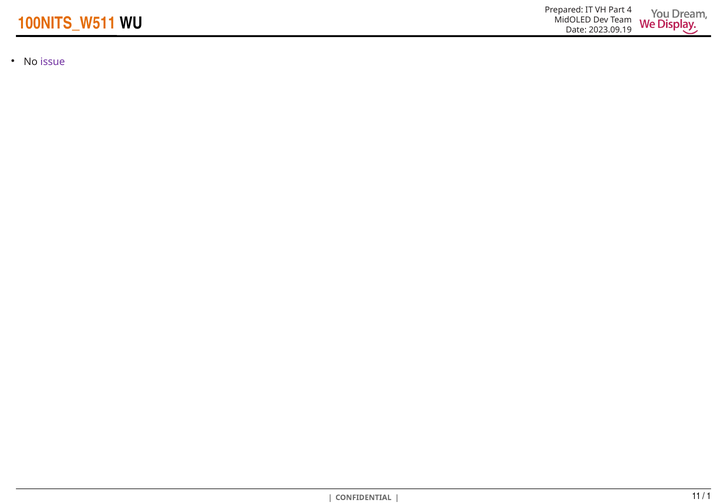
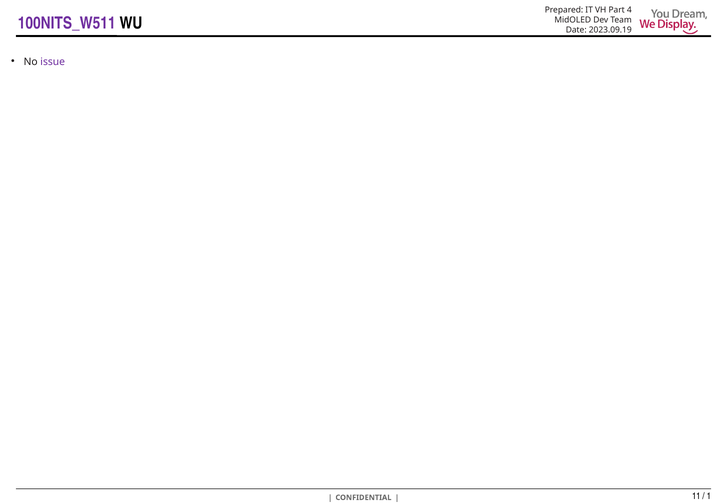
100NITS_W511 colour: orange -> purple
